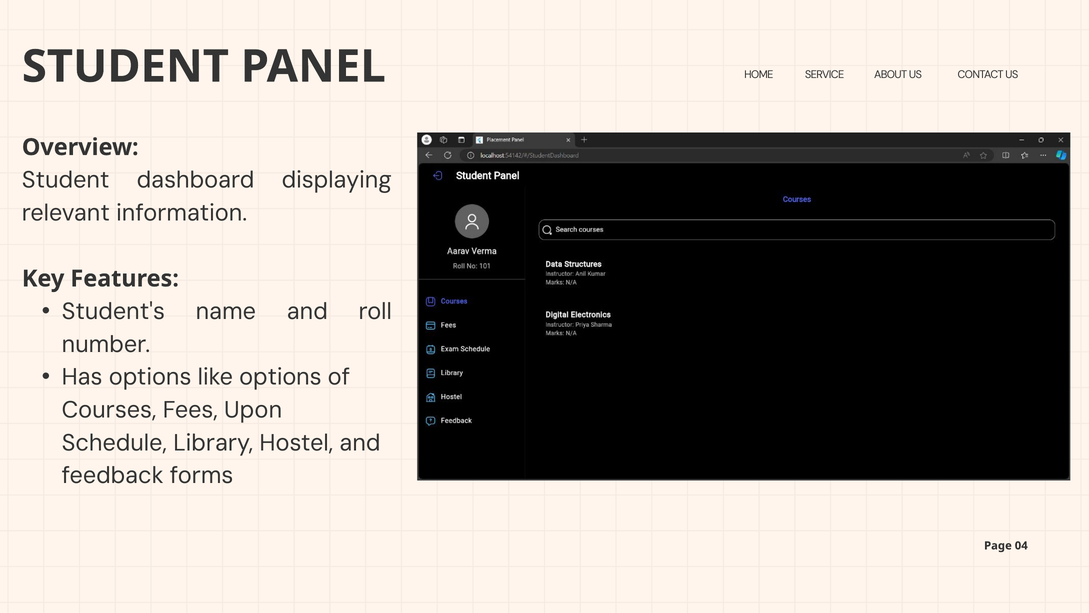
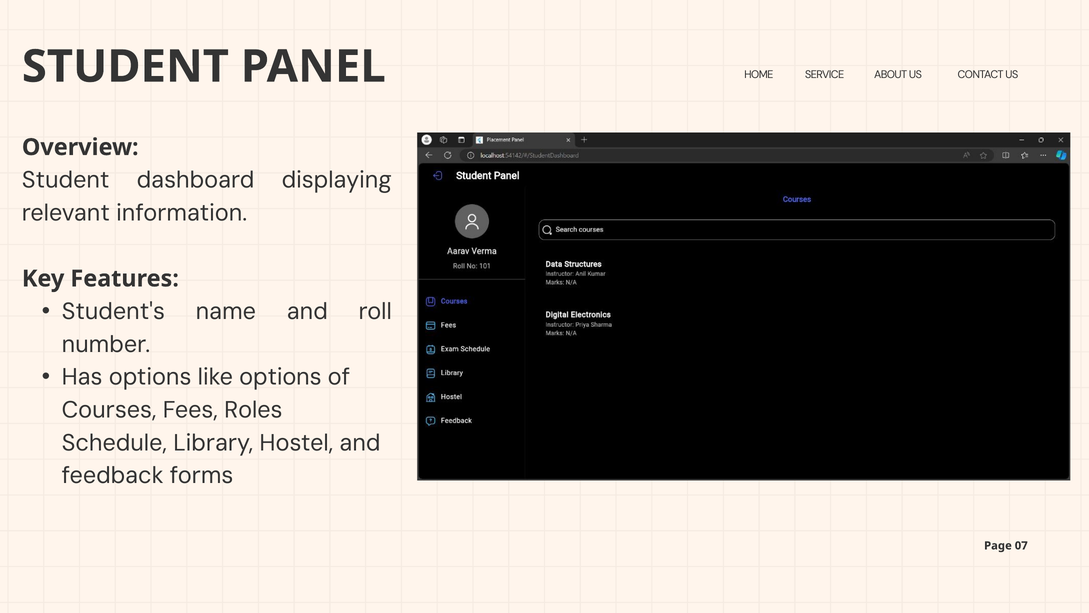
Upon: Upon -> Roles
04: 04 -> 07
